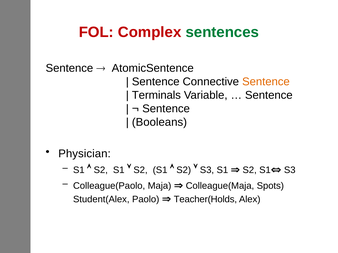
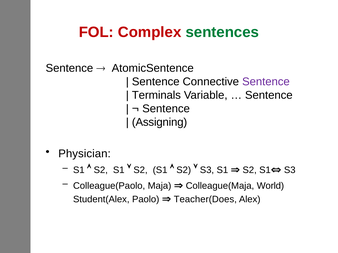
Sentence at (266, 82) colour: orange -> purple
Booleans: Booleans -> Assigning
Spots: Spots -> World
Teacher(Holds: Teacher(Holds -> Teacher(Does
